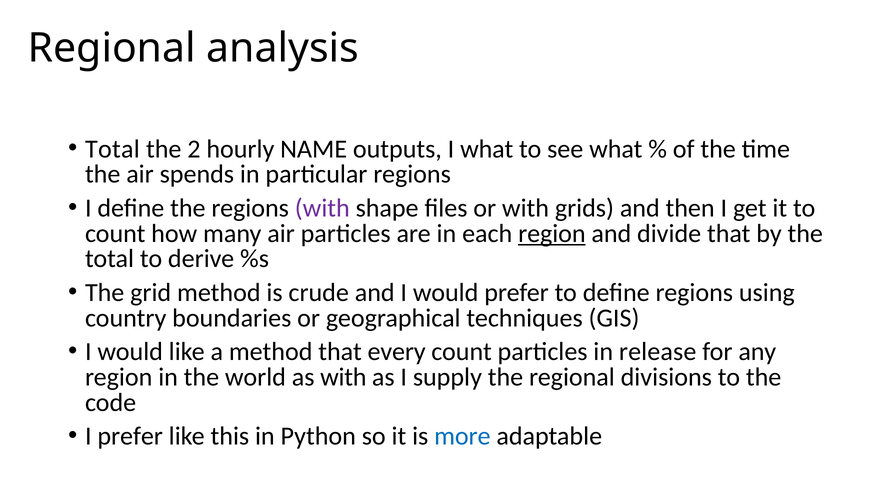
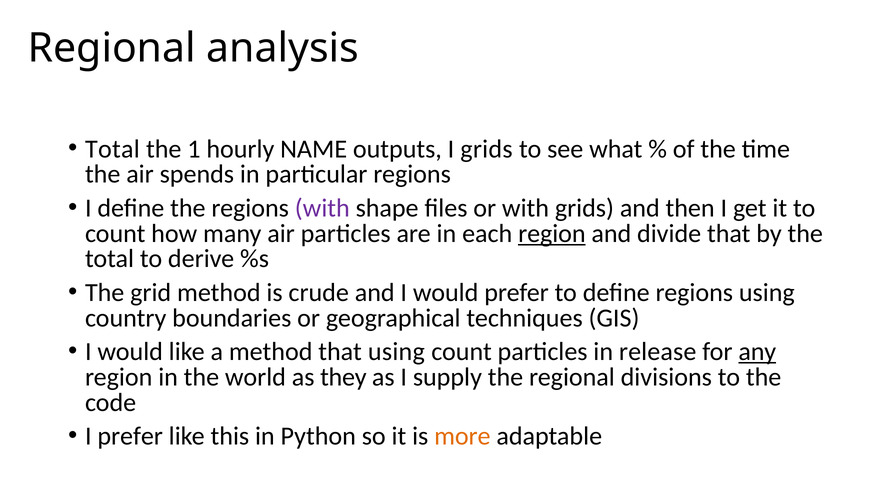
2: 2 -> 1
I what: what -> grids
that every: every -> using
any underline: none -> present
as with: with -> they
more colour: blue -> orange
